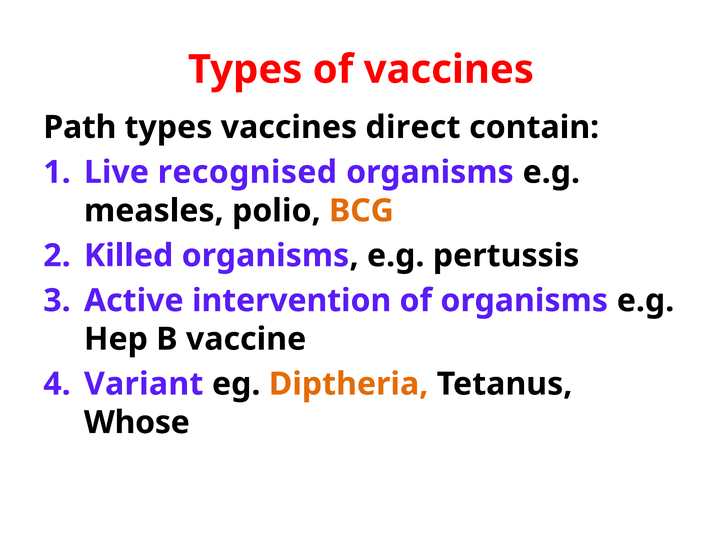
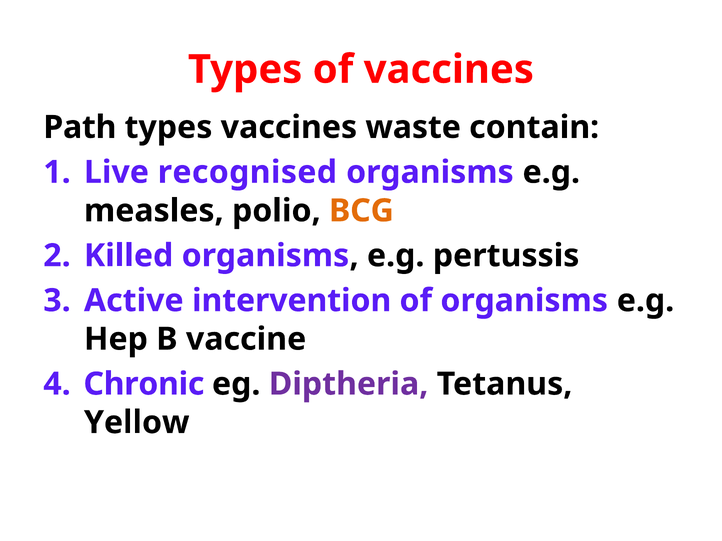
direct: direct -> waste
Variant: Variant -> Chronic
Diptheria colour: orange -> purple
Whose: Whose -> Yellow
